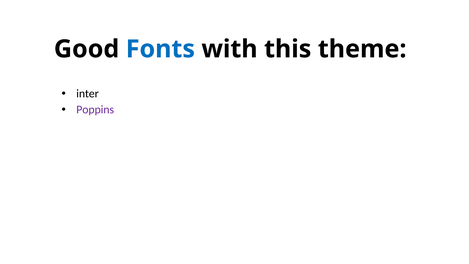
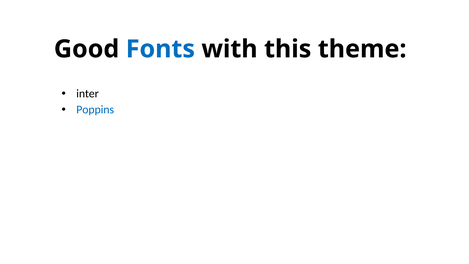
Poppins colour: purple -> blue
